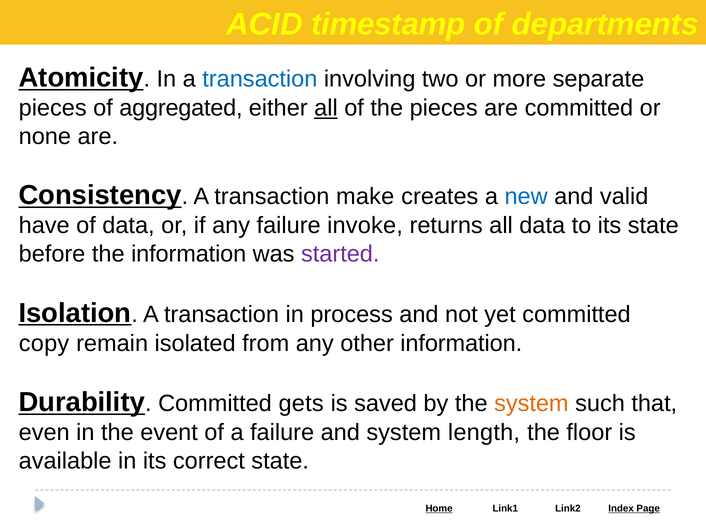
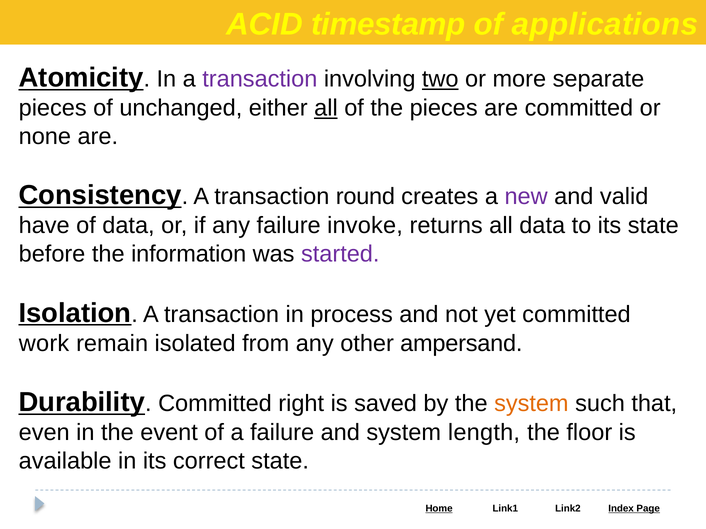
departments: departments -> applications
transaction at (260, 79) colour: blue -> purple
two underline: none -> present
aggregated: aggregated -> unchanged
make: make -> round
new colour: blue -> purple
copy: copy -> work
other information: information -> ampersand
gets: gets -> right
